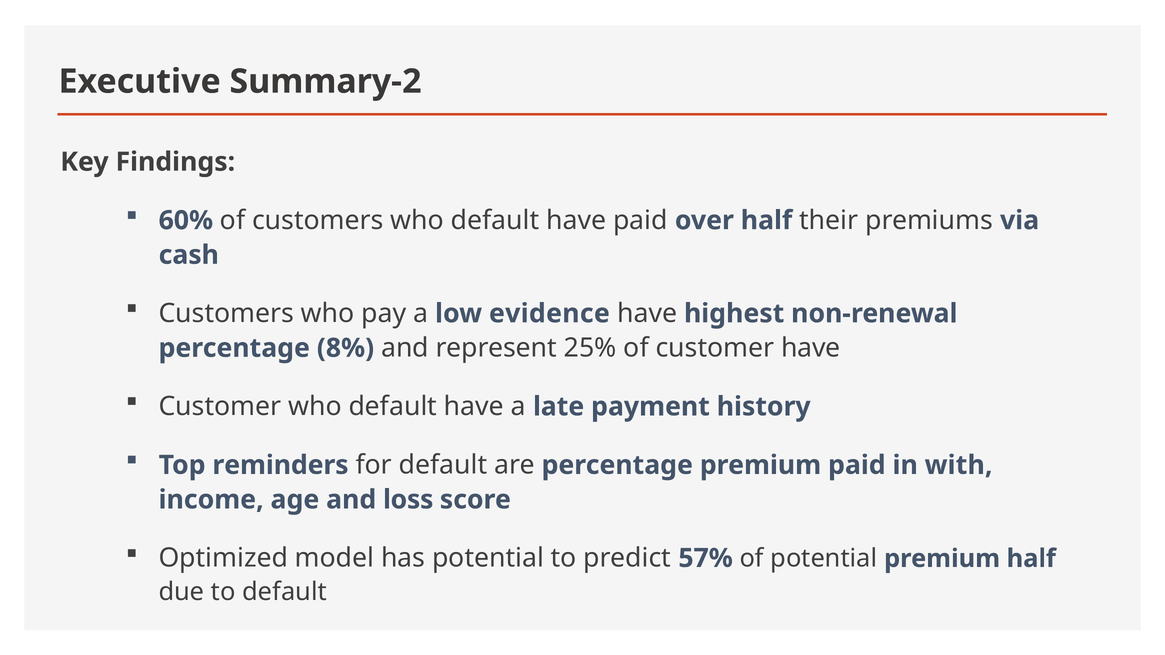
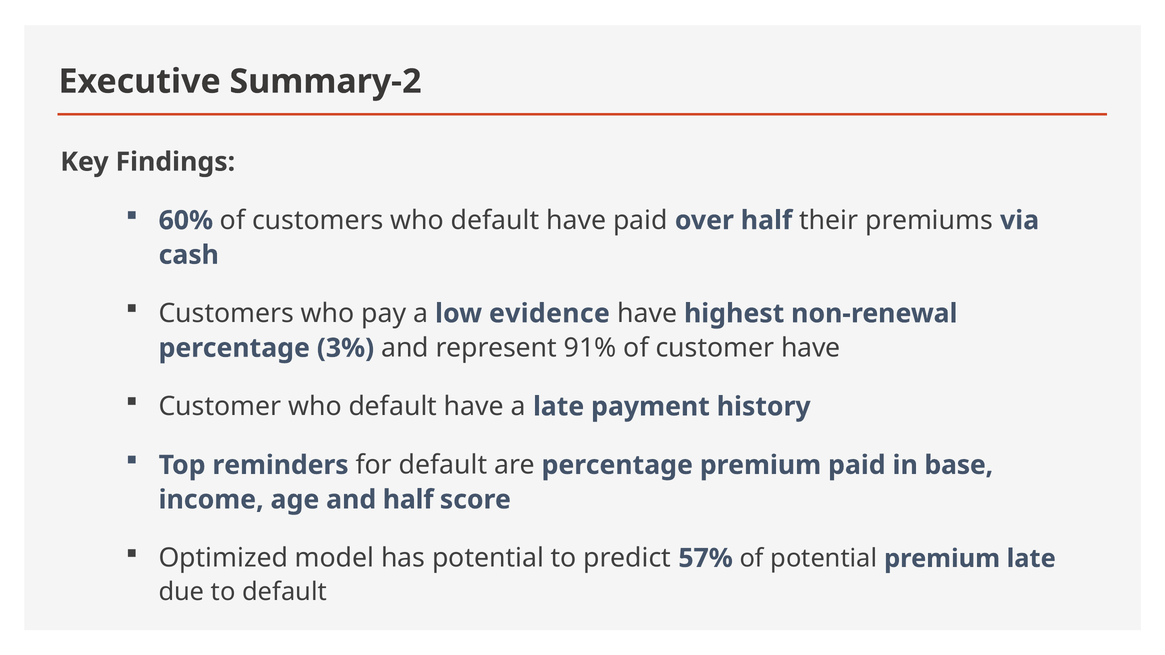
8%: 8% -> 3%
25%: 25% -> 91%
with: with -> base
and loss: loss -> half
premium half: half -> late
